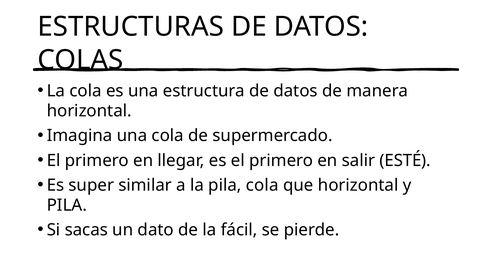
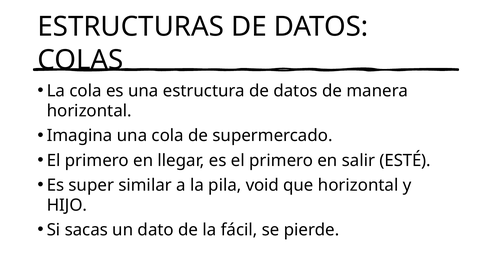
pila cola: cola -> void
PILA at (67, 205): PILA -> HIJO
